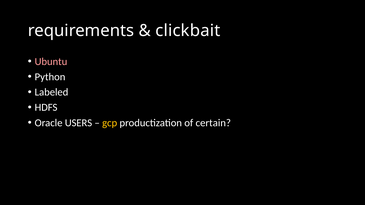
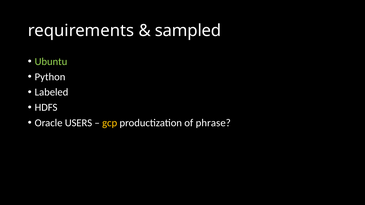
clickbait: clickbait -> sampled
Ubuntu colour: pink -> light green
certain: certain -> phrase
